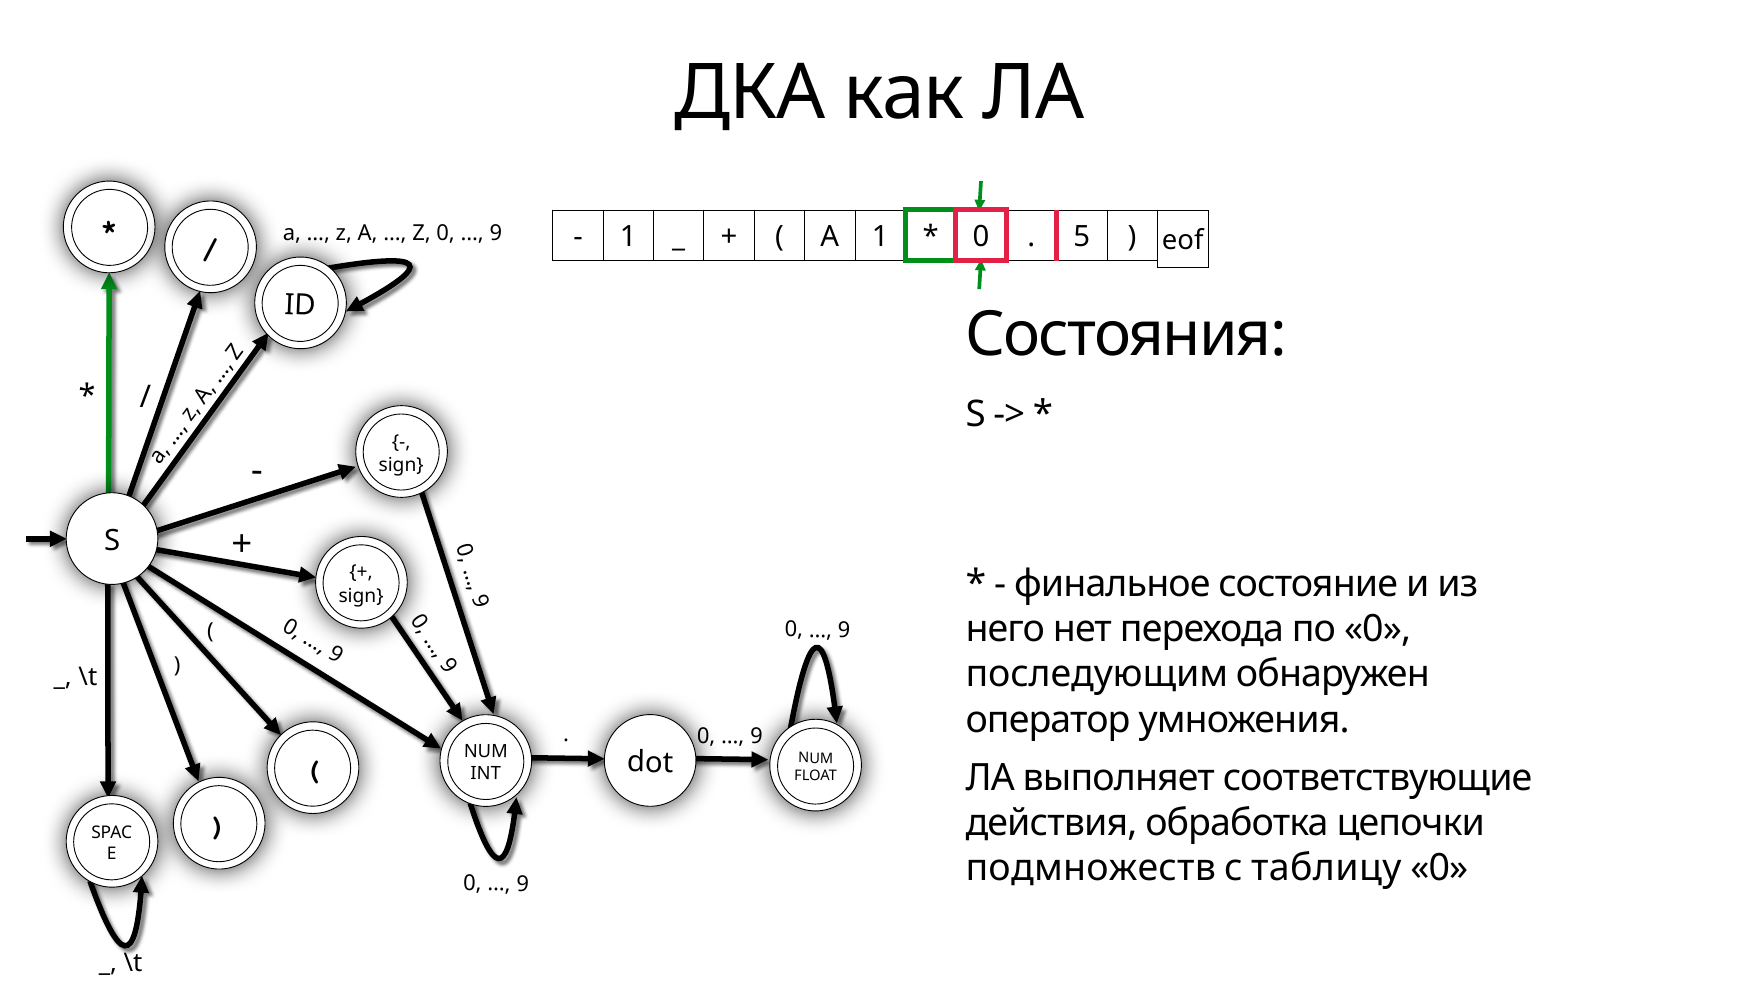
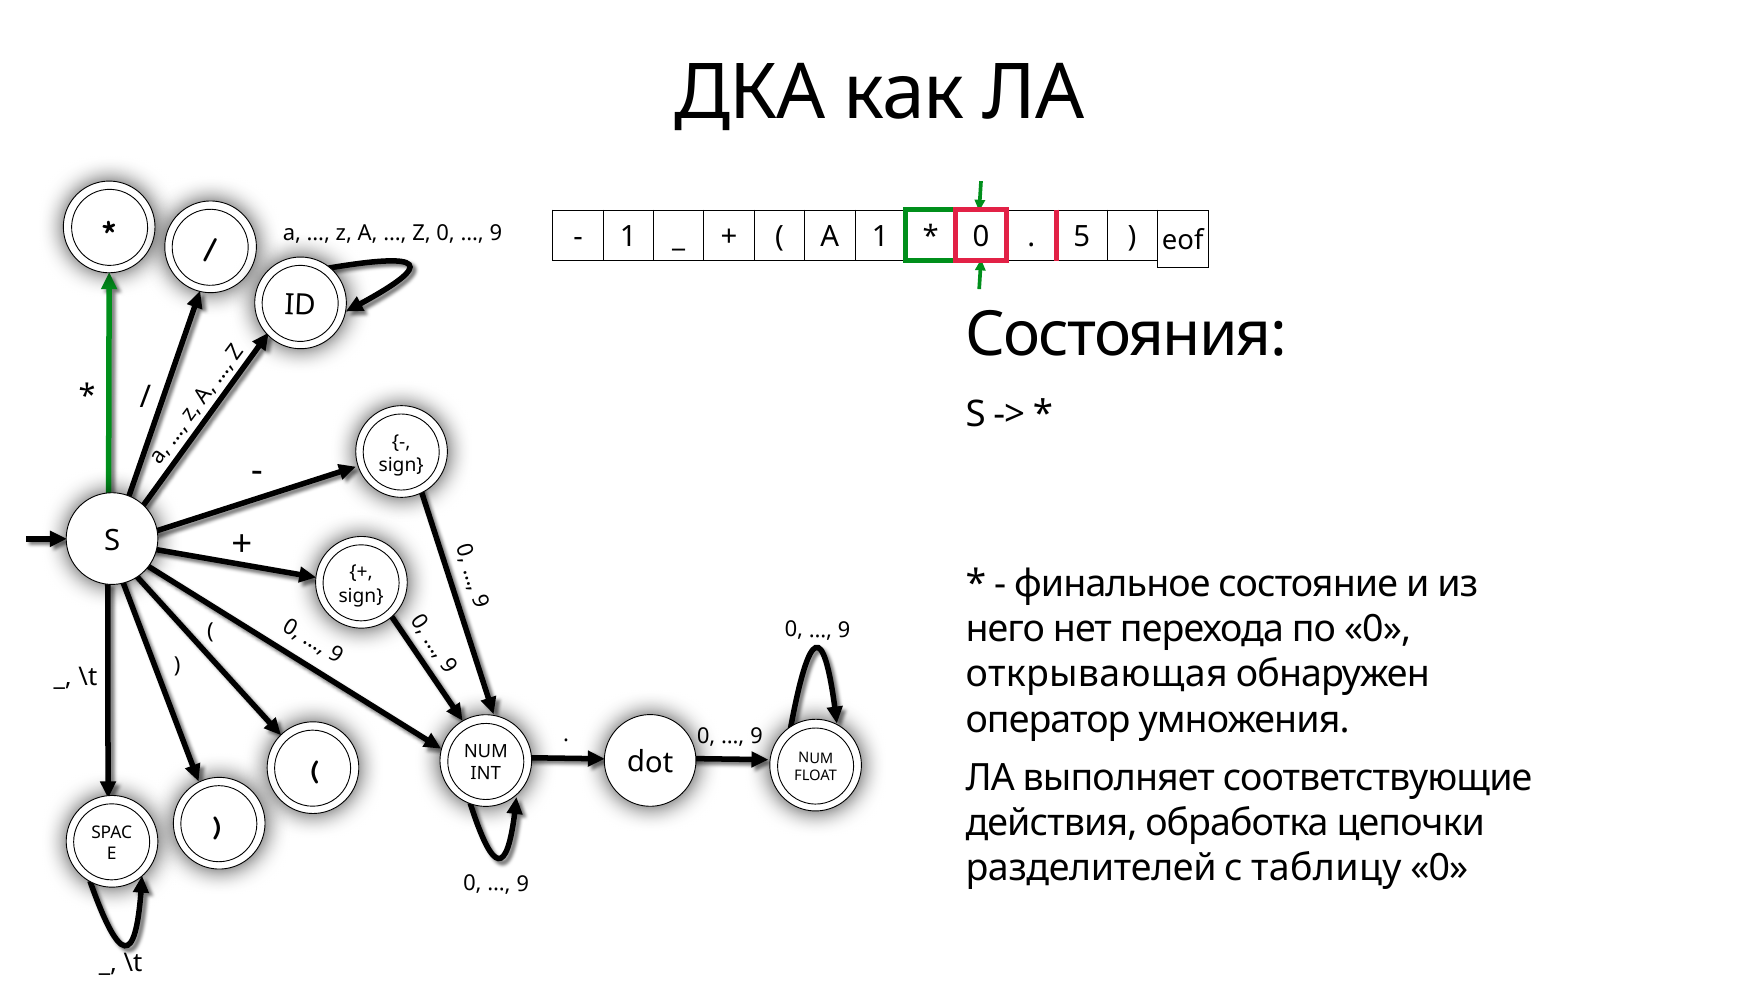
последующим: последующим -> открывающая
подмножеств: подмножеств -> разделителей
